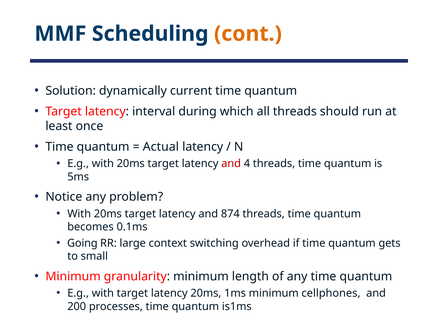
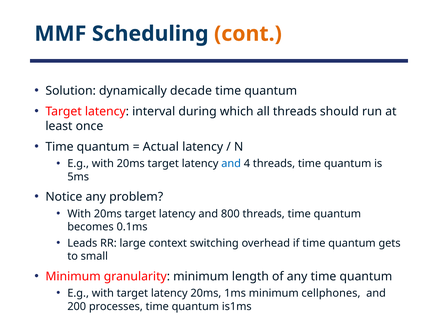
current: current -> decade
and at (231, 163) colour: red -> blue
874: 874 -> 800
Going: Going -> Leads
